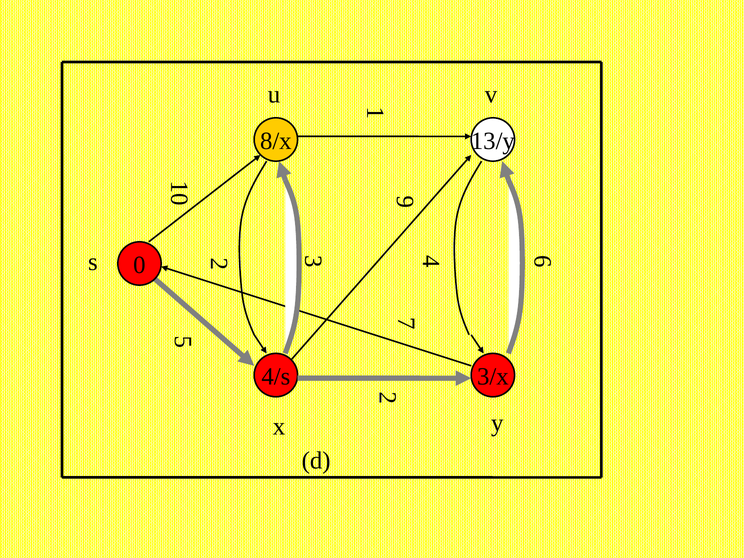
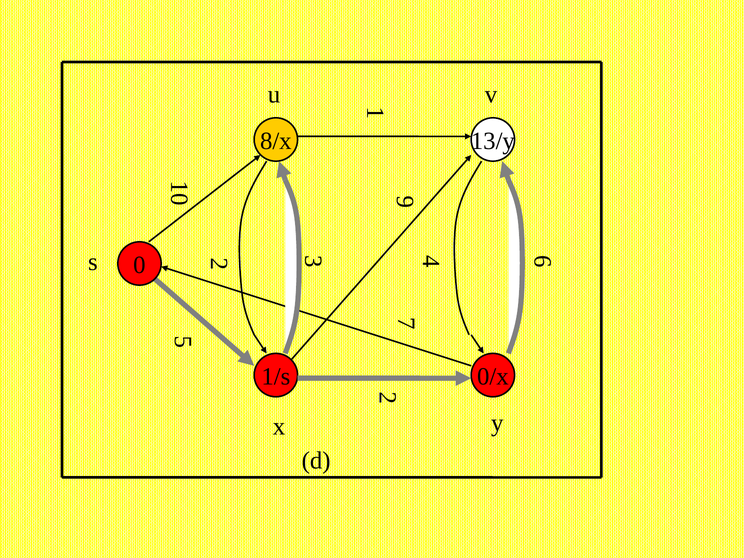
4/s: 4/s -> 1/s
3/x: 3/x -> 0/x
